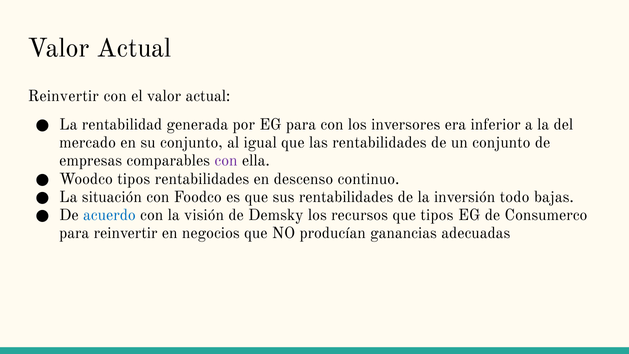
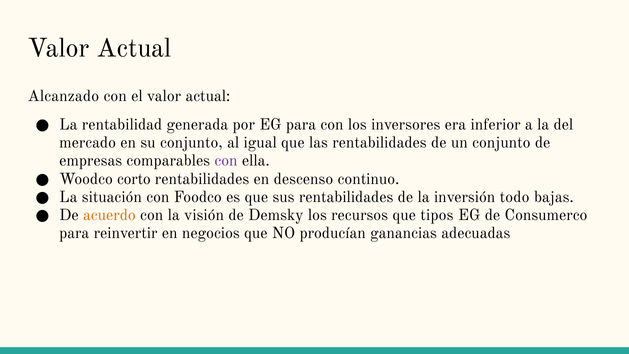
Reinvertir at (63, 96): Reinvertir -> Alcanzado
Woodco tipos: tipos -> corto
acuerdo colour: blue -> orange
